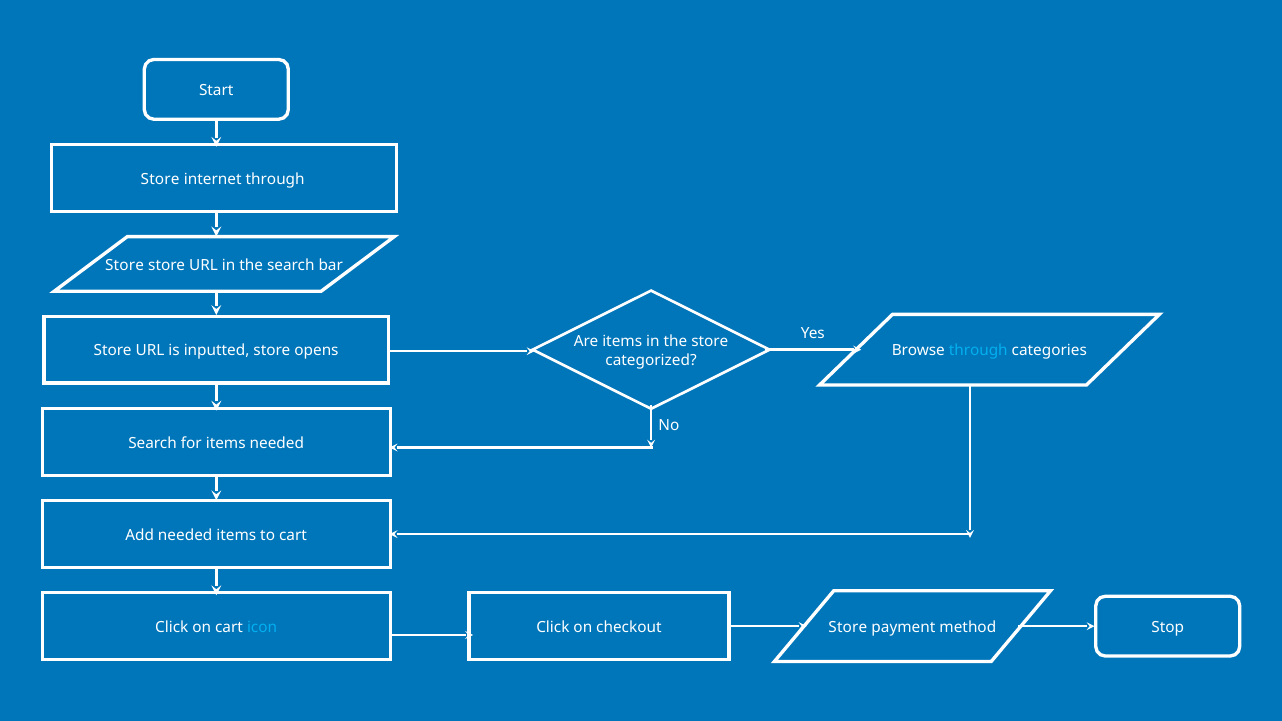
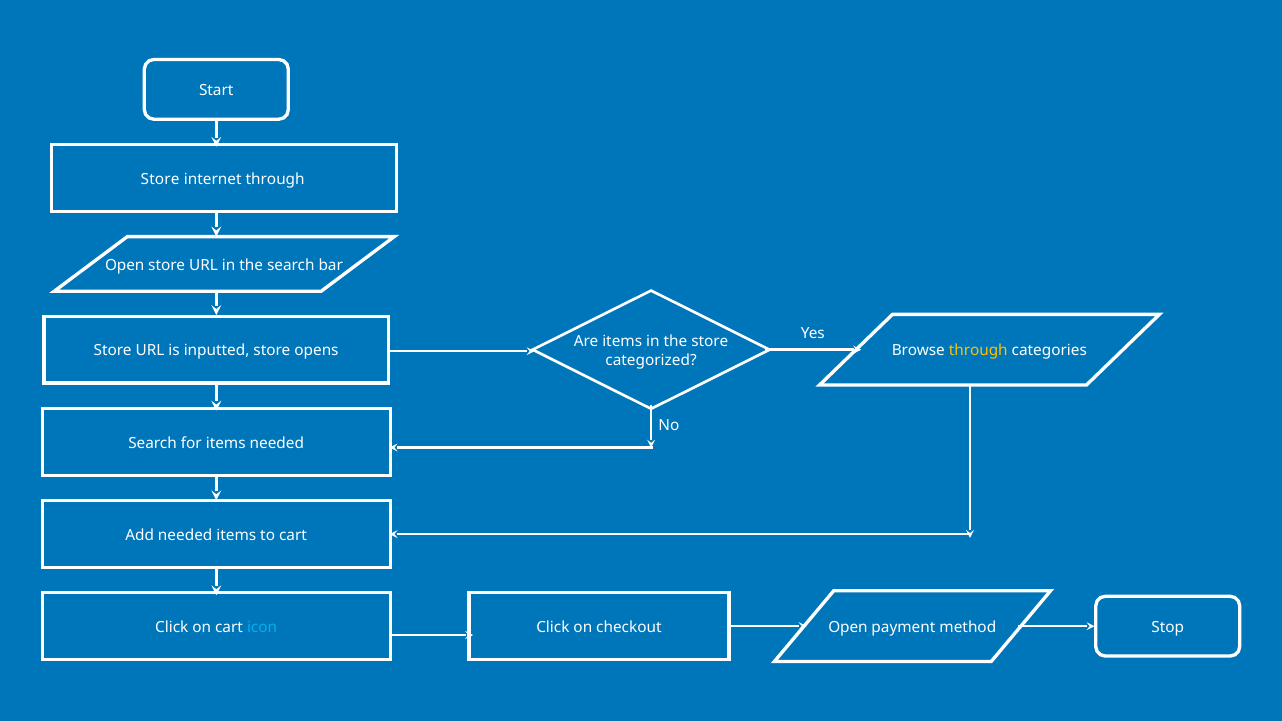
Store at (125, 265): Store -> Open
through at (978, 351) colour: light blue -> yellow
checkout Store: Store -> Open
